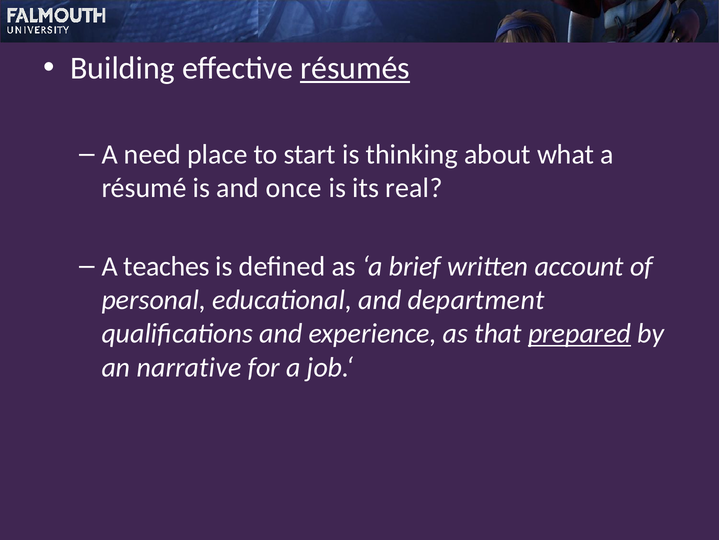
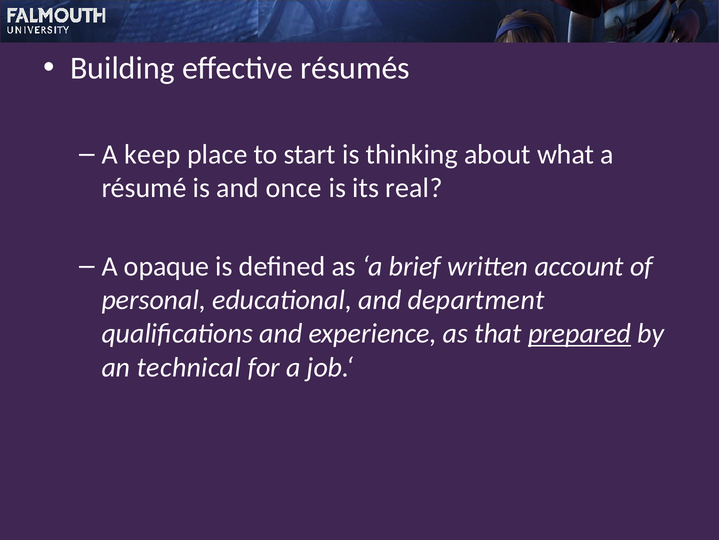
résumés underline: present -> none
need: need -> keep
teaches: teaches -> opaque
narrative: narrative -> technical
